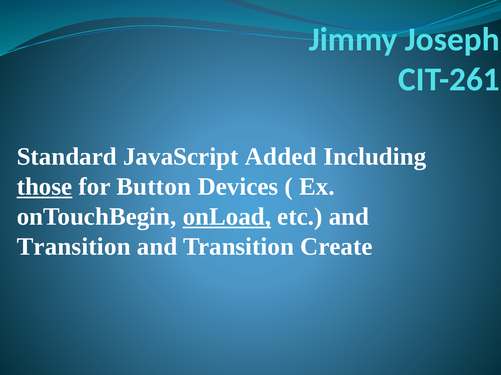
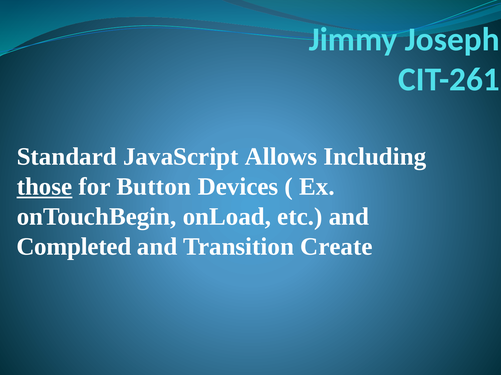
Added: Added -> Allows
onLoad underline: present -> none
Transition at (74, 247): Transition -> Completed
